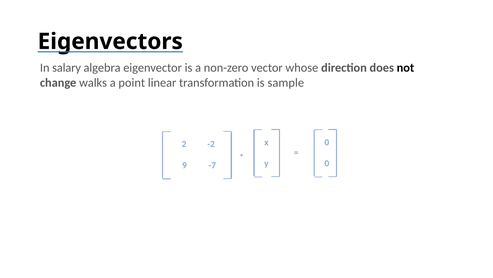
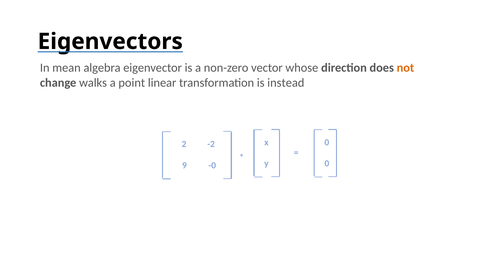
salary: salary -> mean
not colour: black -> orange
sample: sample -> instead
-7: -7 -> -0
